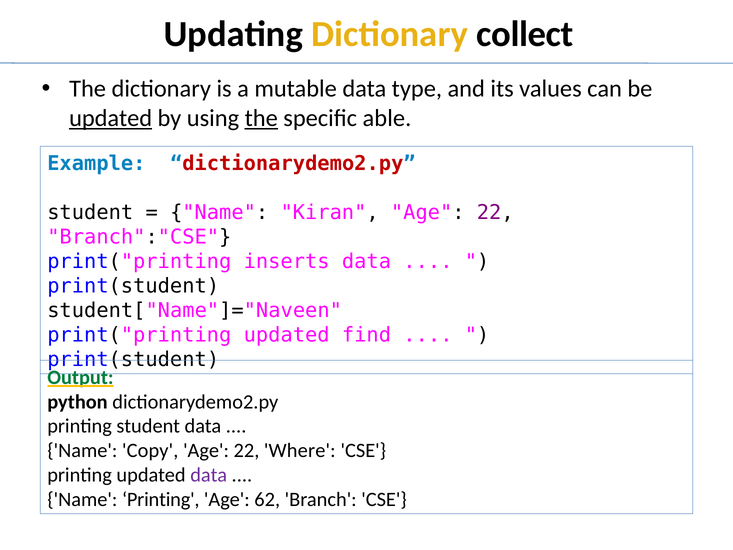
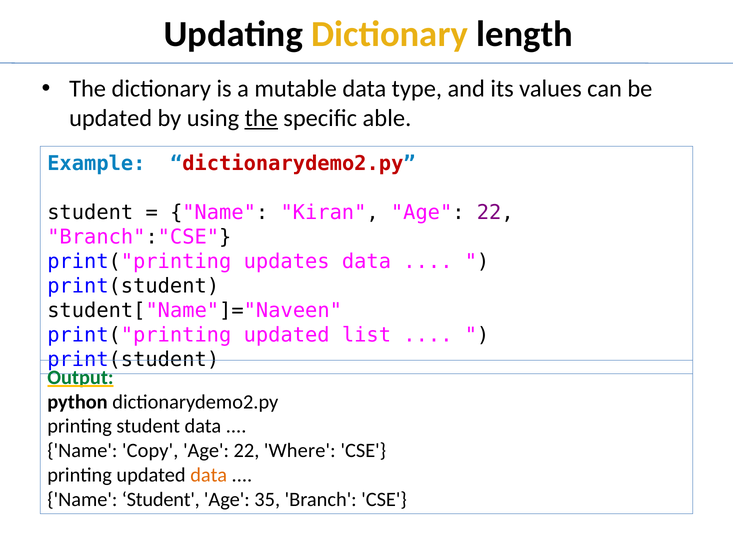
collect: collect -> length
updated at (111, 118) underline: present -> none
inserts: inserts -> updates
find: find -> list
data at (209, 475) colour: purple -> orange
Name Printing: Printing -> Student
62: 62 -> 35
